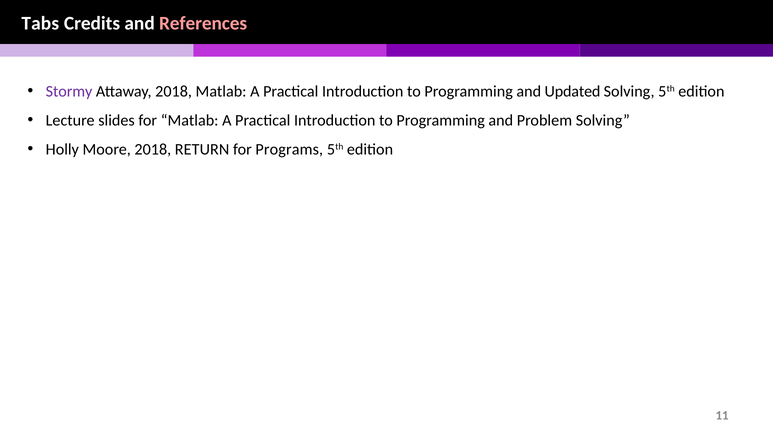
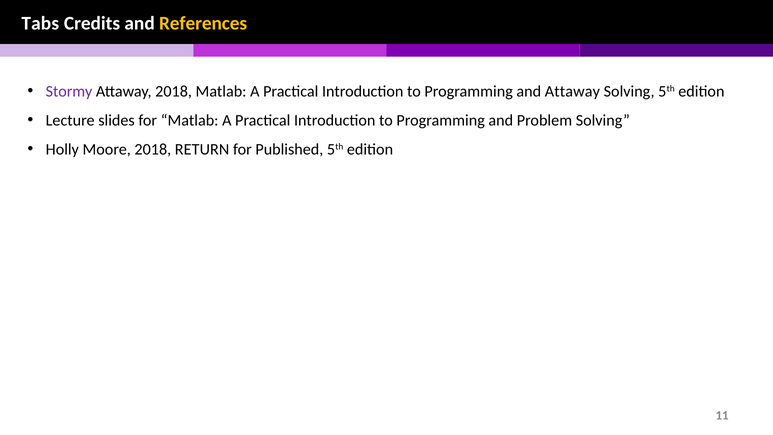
References colour: pink -> yellow
and Updated: Updated -> Attaway
Programs: Programs -> Published
